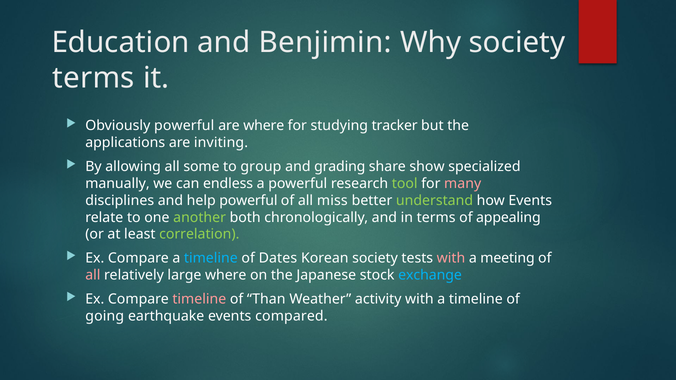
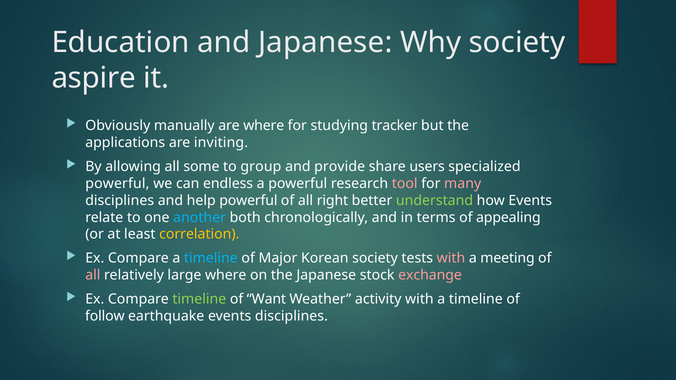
and Benjimin: Benjimin -> Japanese
terms at (93, 78): terms -> aspire
Obviously powerful: powerful -> manually
grading: grading -> provide
show: show -> users
manually at (117, 184): manually -> powerful
tool colour: light green -> pink
miss: miss -> right
another colour: light green -> light blue
correlation colour: light green -> yellow
Dates: Dates -> Major
exchange colour: light blue -> pink
timeline at (199, 299) colour: pink -> light green
Than: Than -> Want
going: going -> follow
events compared: compared -> disciplines
